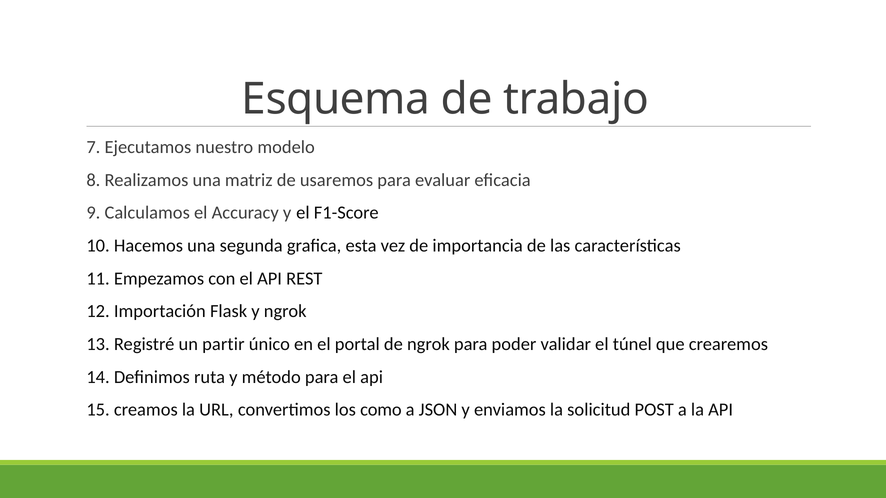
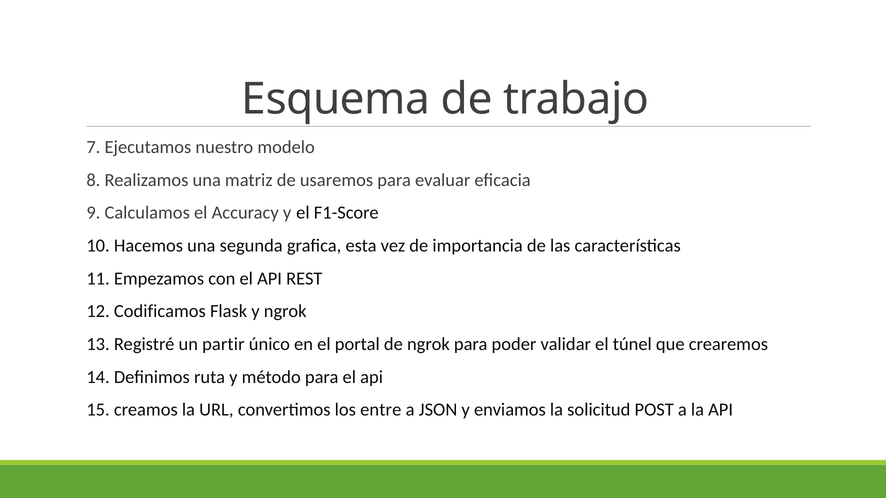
Importación: Importación -> Codificamos
como: como -> entre
